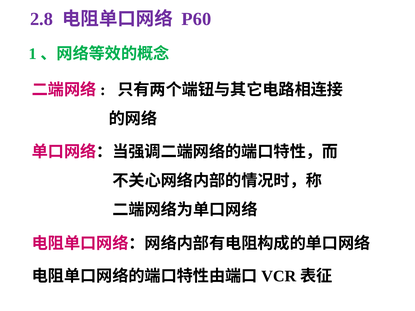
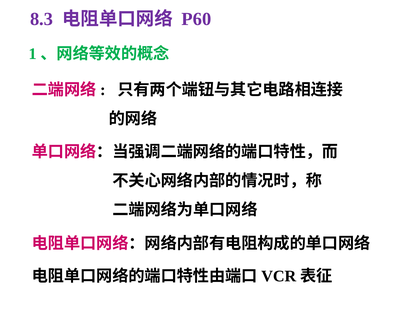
2.8: 2.8 -> 8.3
